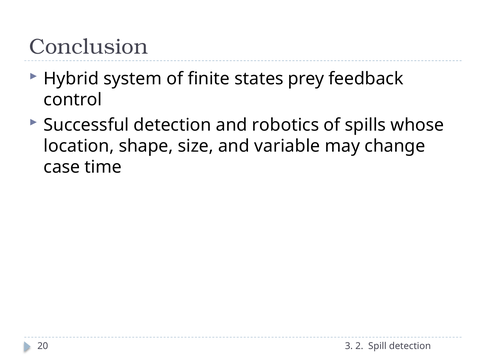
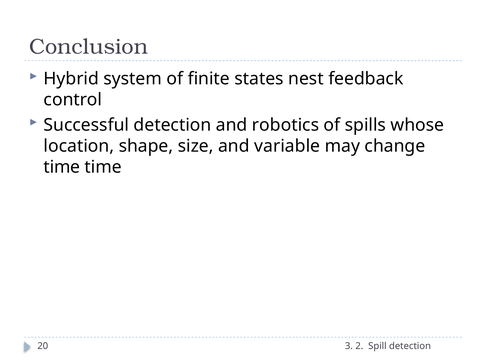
prey: prey -> nest
case at (62, 167): case -> time
